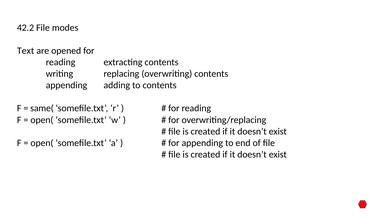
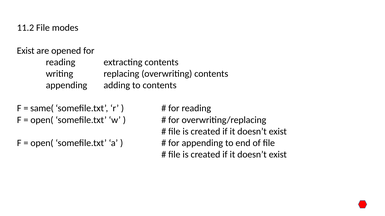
42.2: 42.2 -> 11.2
Text at (26, 51): Text -> Exist
